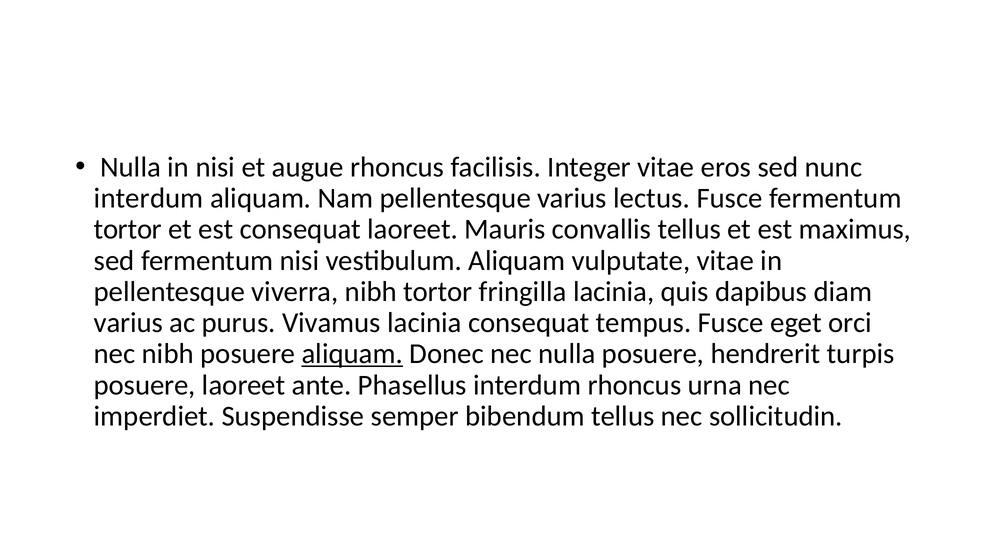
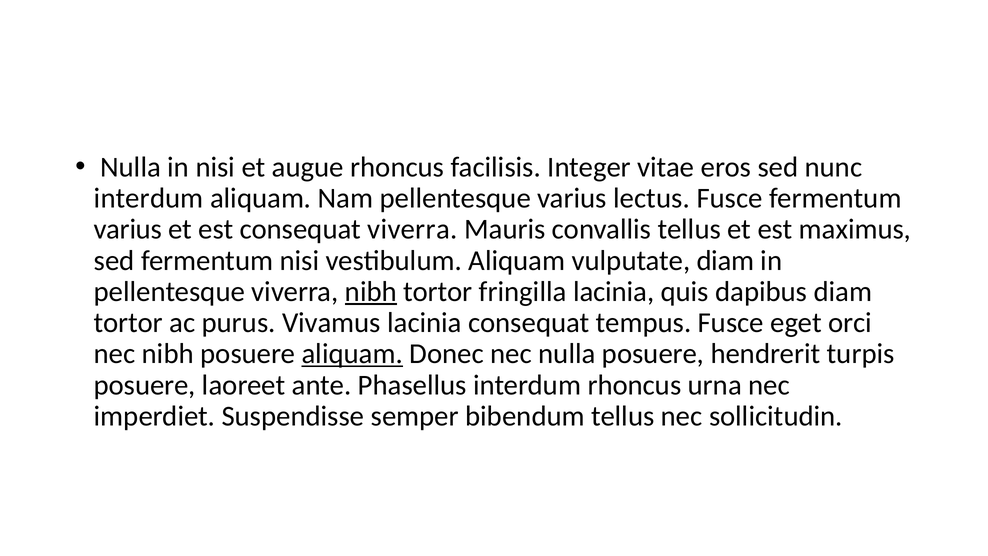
tortor at (128, 229): tortor -> varius
consequat laoreet: laoreet -> viverra
vulputate vitae: vitae -> diam
nibh at (371, 292) underline: none -> present
varius at (128, 323): varius -> tortor
